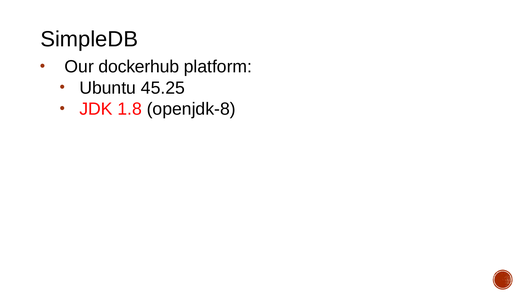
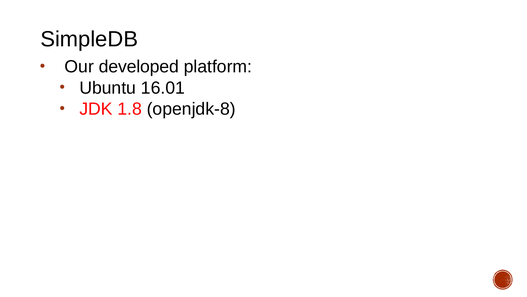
dockerhub: dockerhub -> developed
45.25: 45.25 -> 16.01
